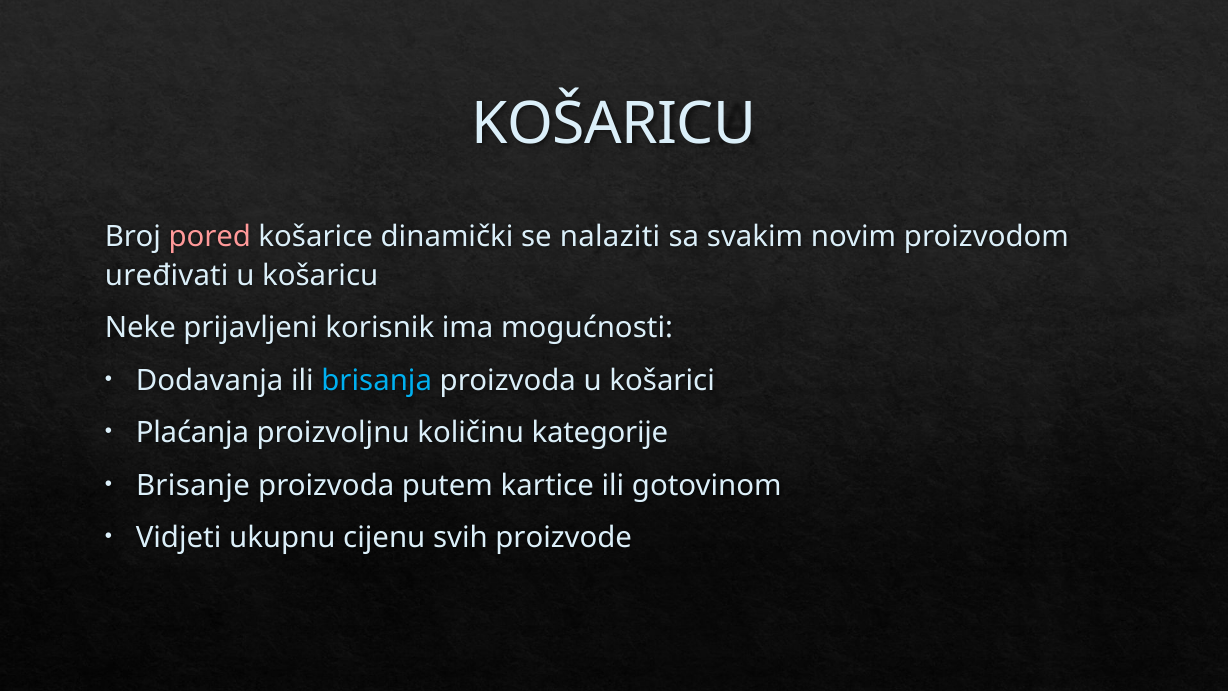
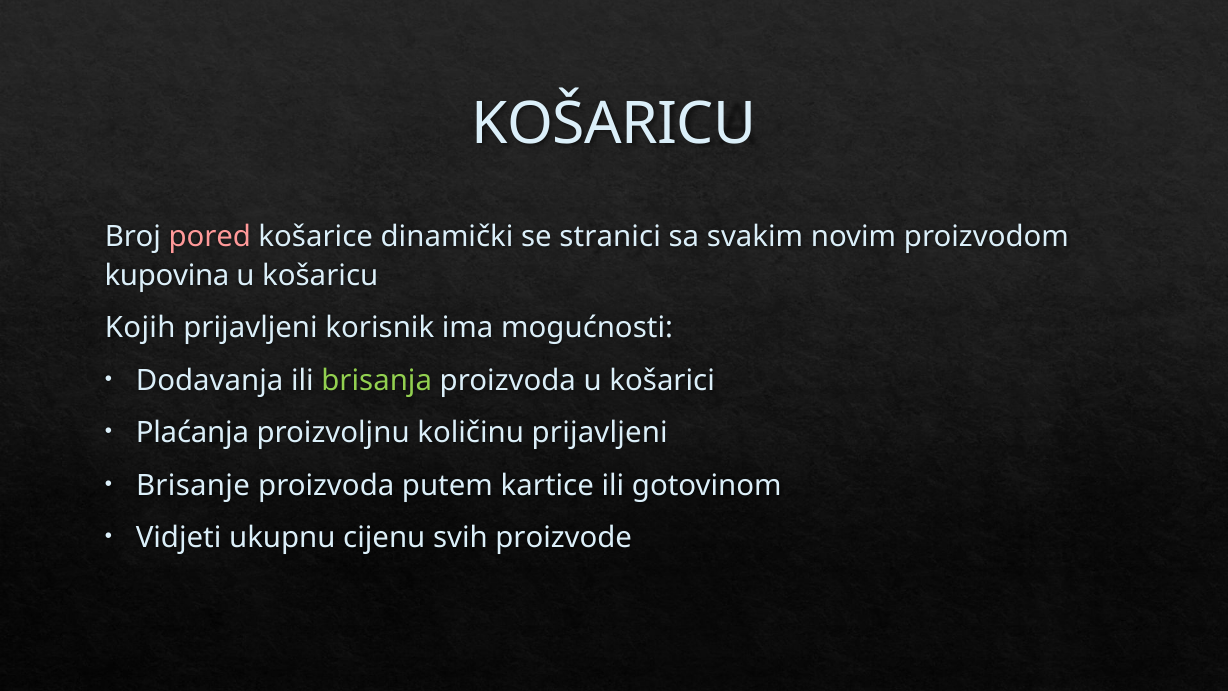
nalaziti: nalaziti -> stranici
uređivati: uređivati -> kupovina
Neke: Neke -> Kojih
brisanja colour: light blue -> light green
količinu kategorije: kategorije -> prijavljeni
